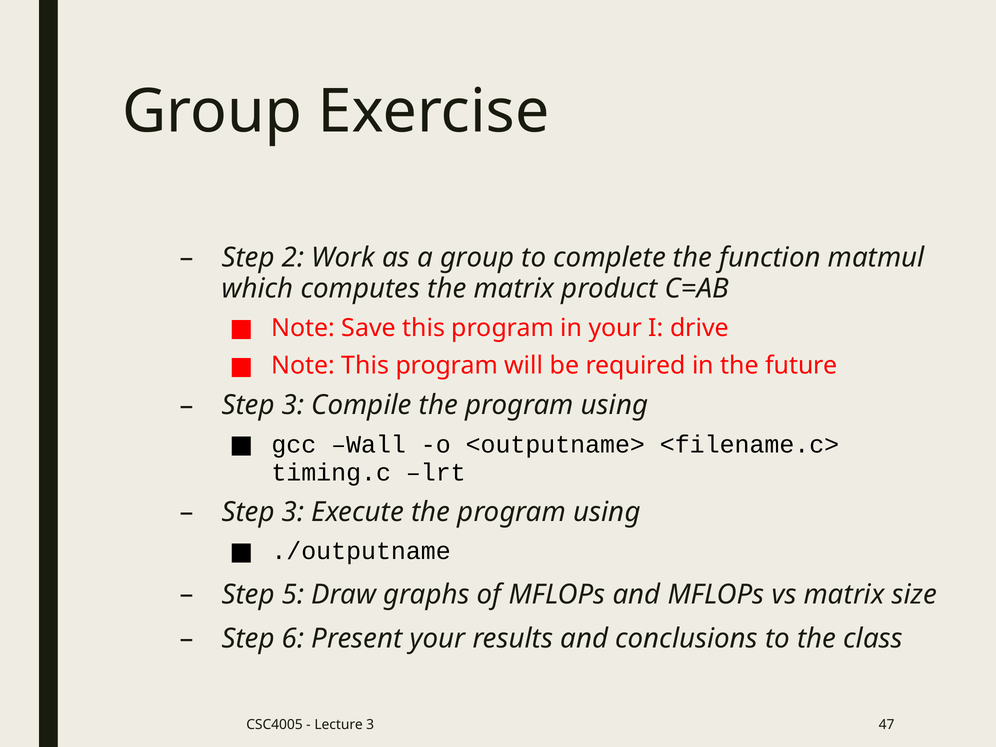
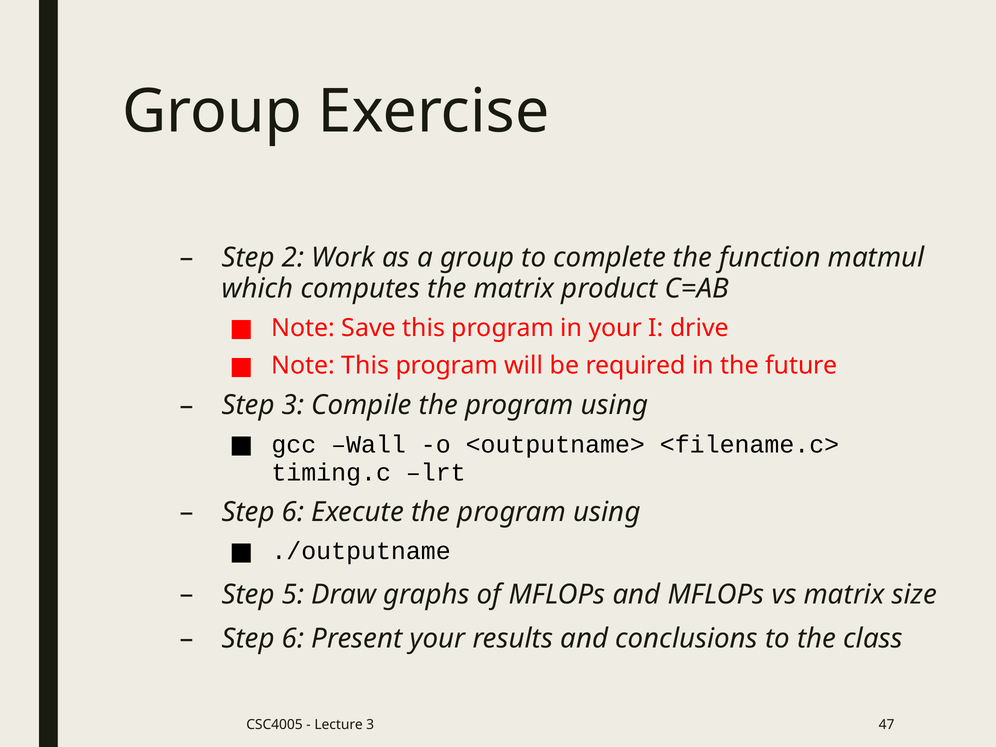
3 at (293, 512): 3 -> 6
